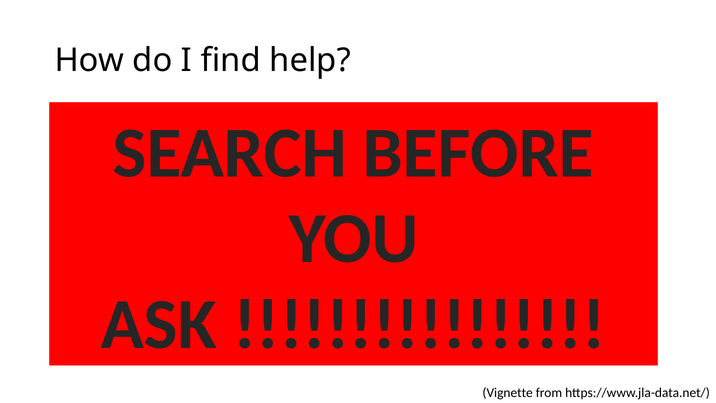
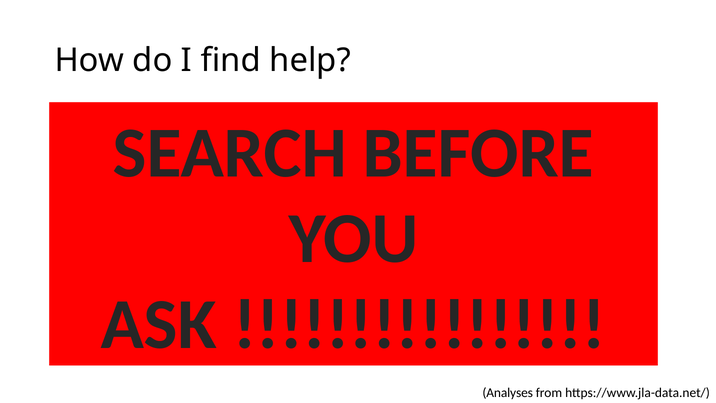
Vignette at (508, 393): Vignette -> Analyses
